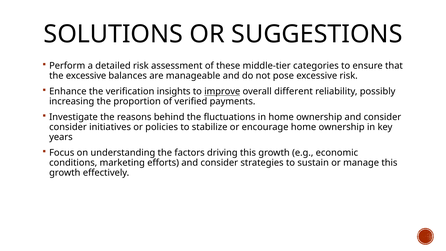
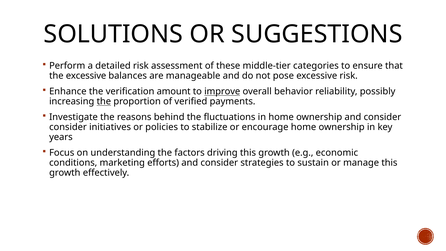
insights: insights -> amount
different: different -> behavior
the at (104, 101) underline: none -> present
